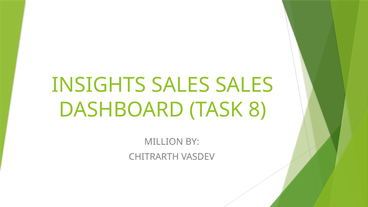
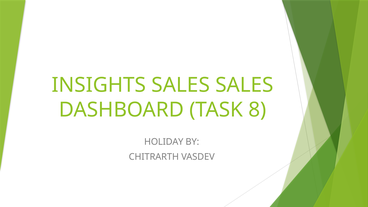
MILLION: MILLION -> HOLIDAY
